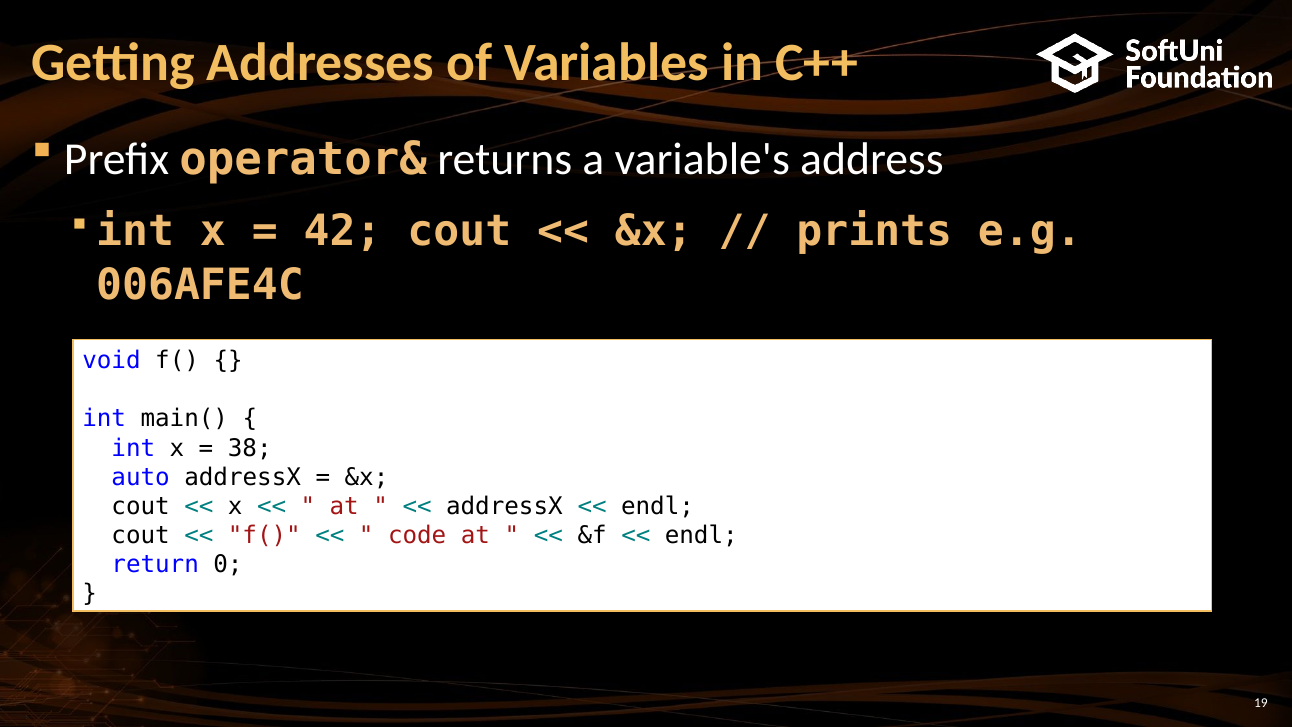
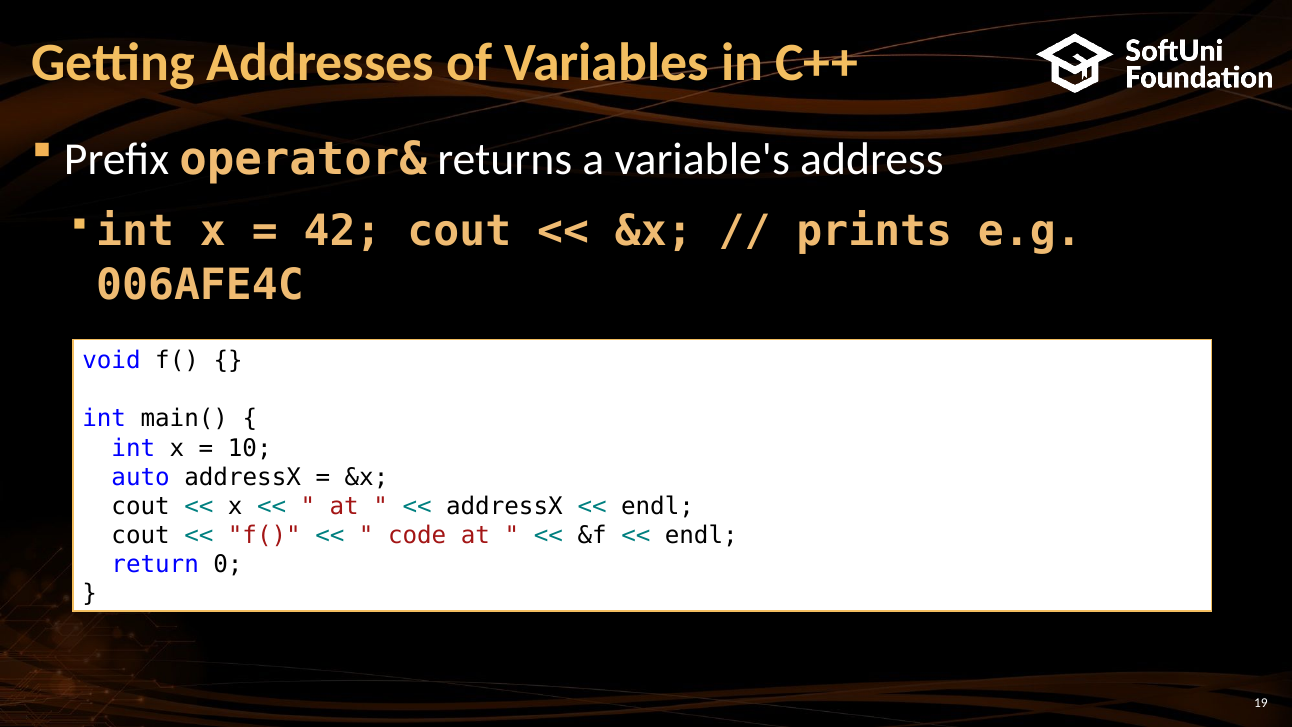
38: 38 -> 10
